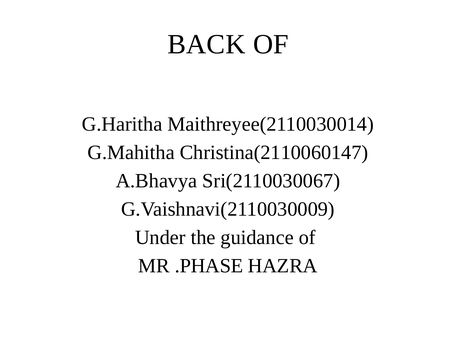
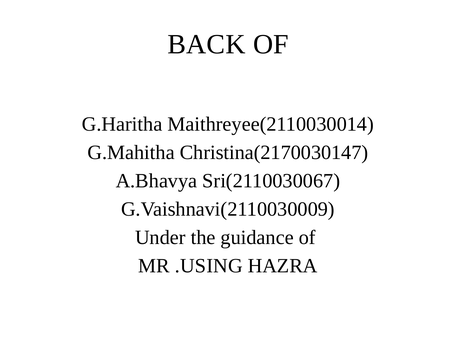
Christina(2110060147: Christina(2110060147 -> Christina(2170030147
.PHASE: .PHASE -> .USING
